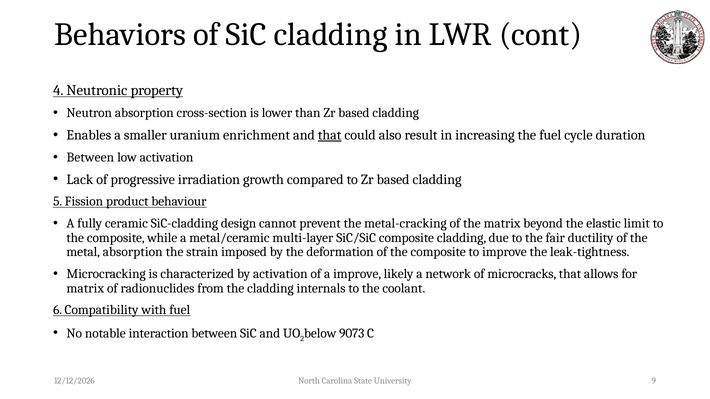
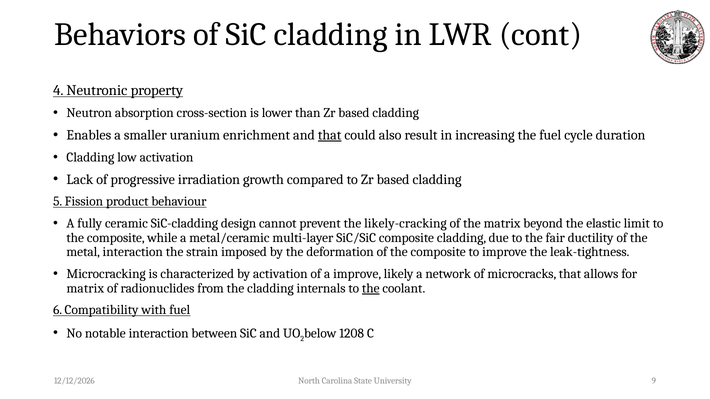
Between at (90, 157): Between -> Cladding
metal-cracking: metal-cracking -> likely-cracking
metal absorption: absorption -> interaction
the at (371, 288) underline: none -> present
9073: 9073 -> 1208
